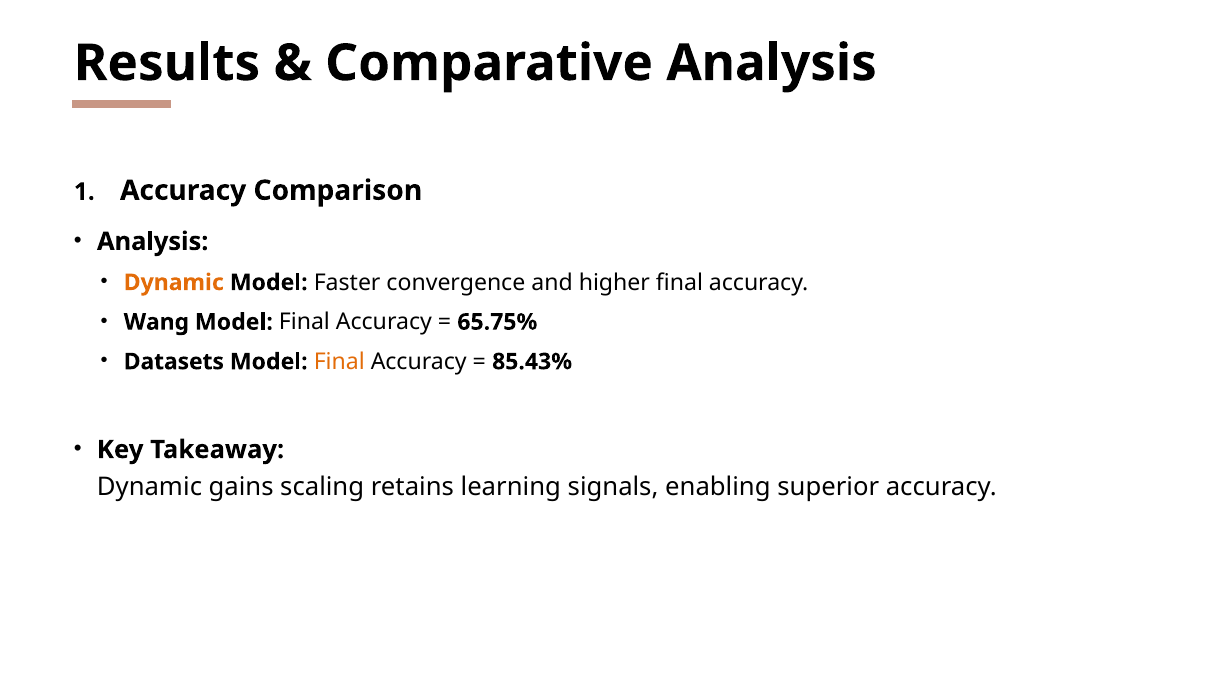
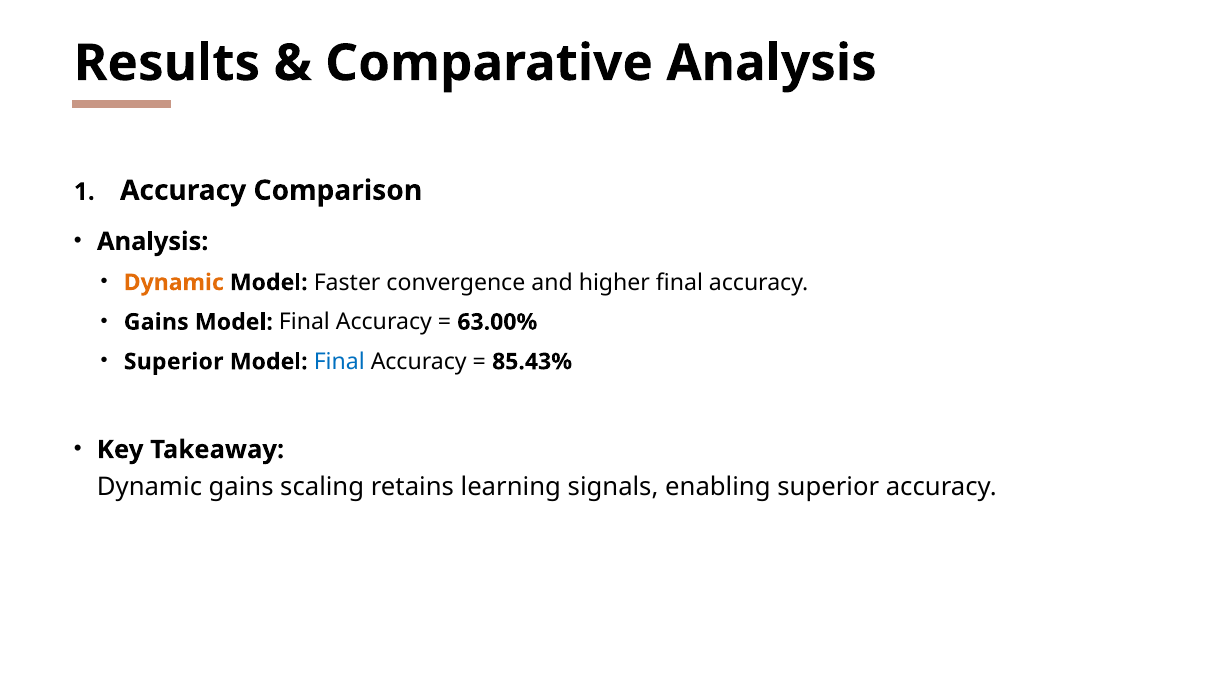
Wang at (156, 322): Wang -> Gains
65.75%: 65.75% -> 63.00%
Datasets at (174, 362): Datasets -> Superior
Final at (339, 362) colour: orange -> blue
